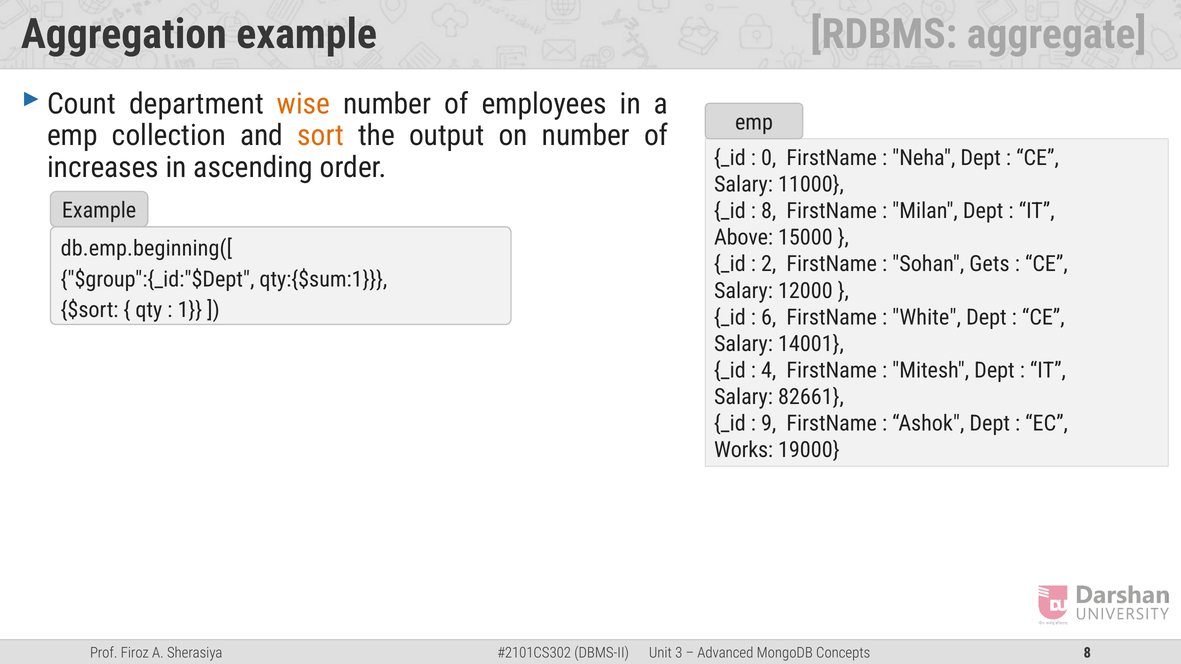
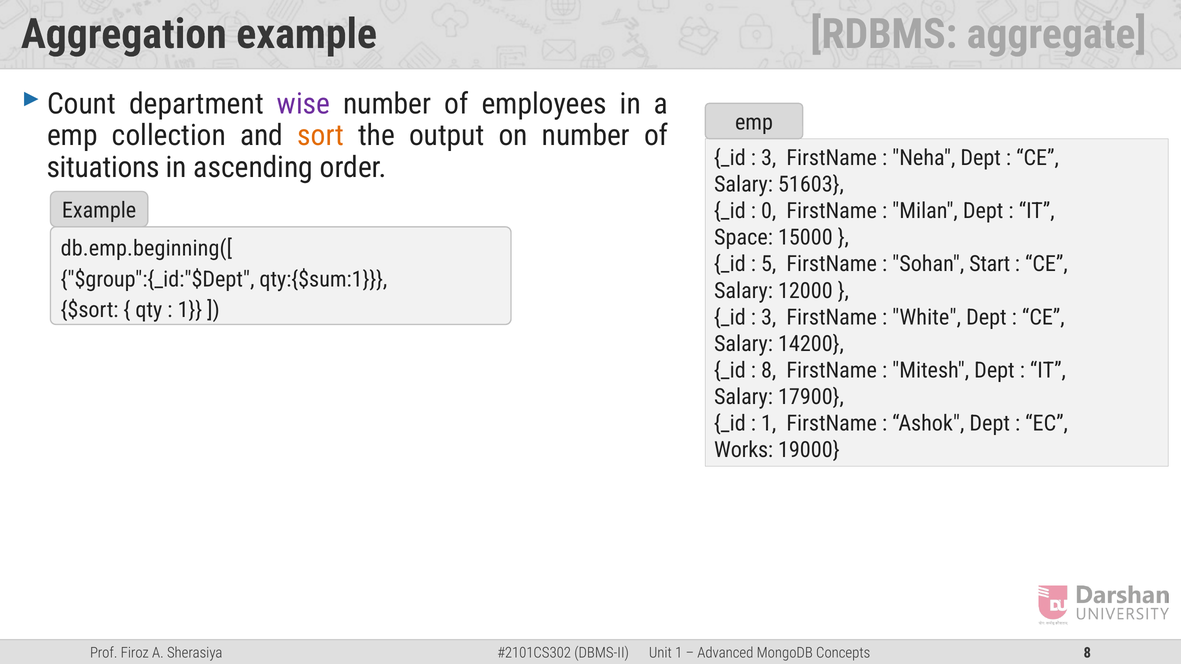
wise colour: orange -> purple
increases: increases -> situations
0 at (769, 158): 0 -> 3
11000: 11000 -> 51603
8 at (769, 211): 8 -> 0
Above: Above -> Space
2: 2 -> 5
Gets: Gets -> Start
6 at (769, 317): 6 -> 3
14001: 14001 -> 14200
4 at (769, 371): 4 -> 8
82661: 82661 -> 17900
9 at (769, 424): 9 -> 1
3 at (679, 653): 3 -> 1
